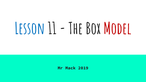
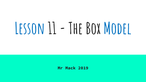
Model colour: red -> blue
